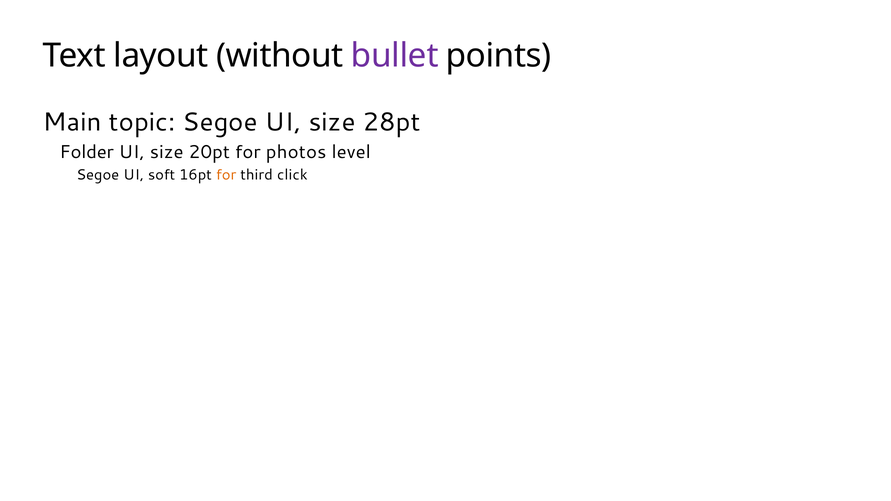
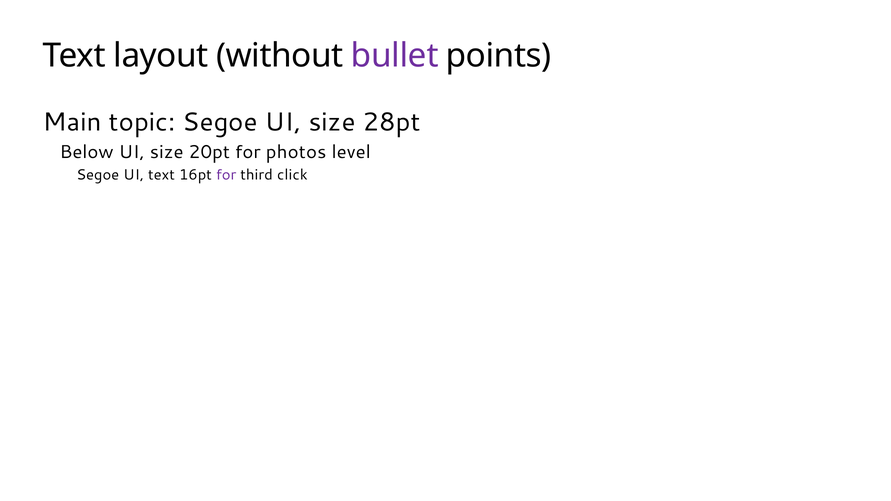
Folder: Folder -> Below
UI soft: soft -> text
for at (226, 175) colour: orange -> purple
